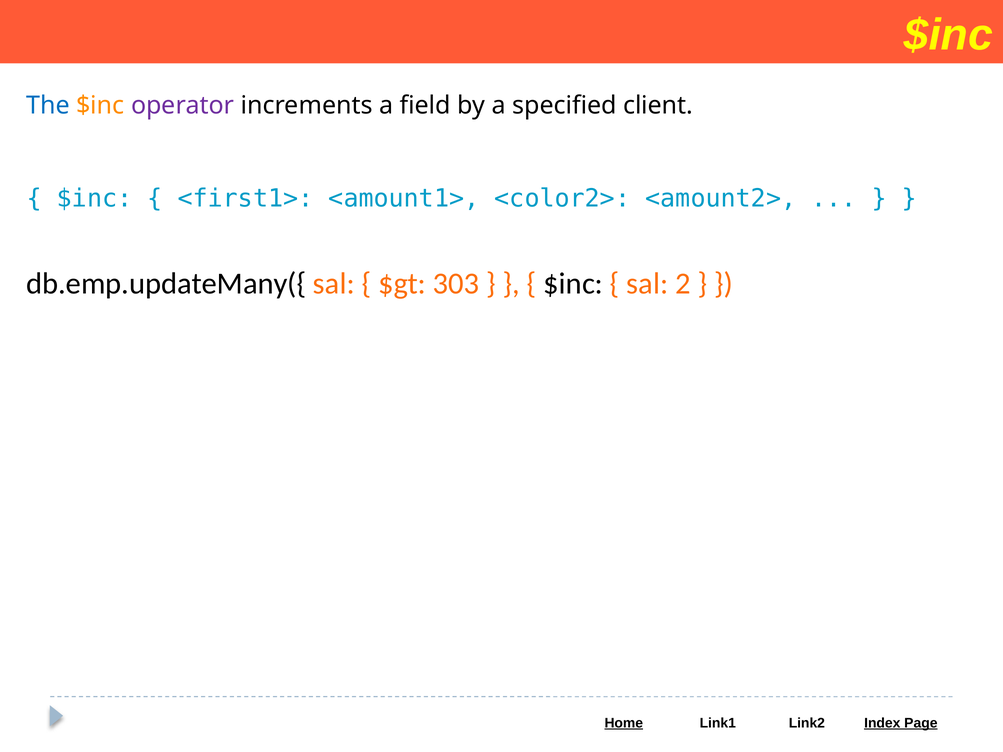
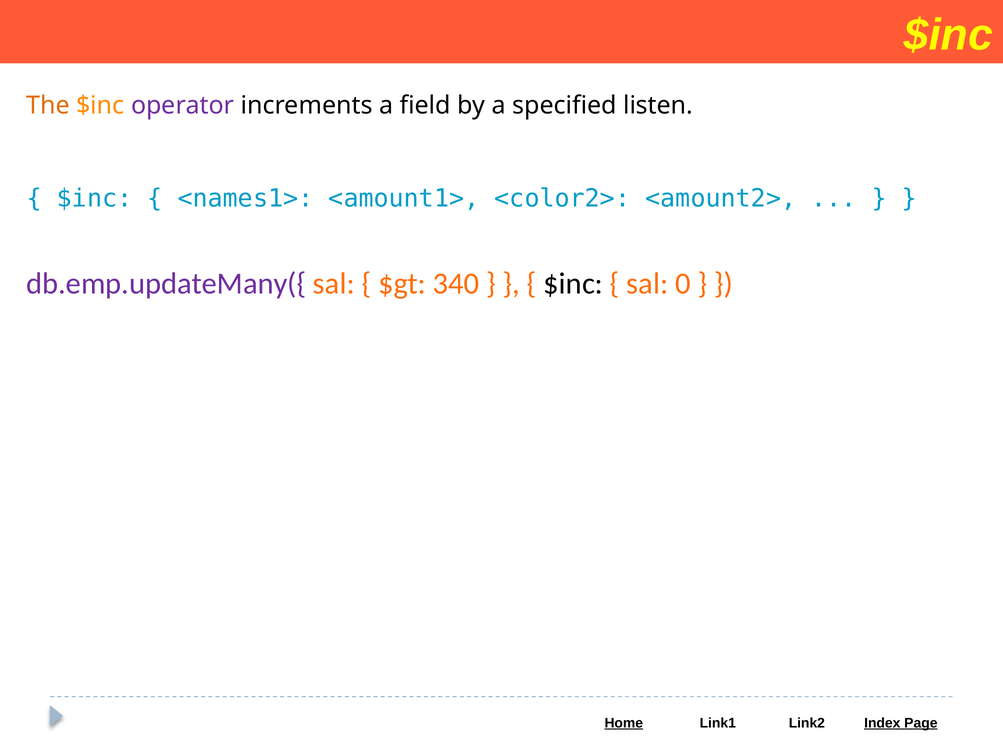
The colour: blue -> orange
client: client -> listen
<first1>: <first1> -> <names1>
db.emp.updateMany({ colour: black -> purple
303: 303 -> 340
2: 2 -> 0
